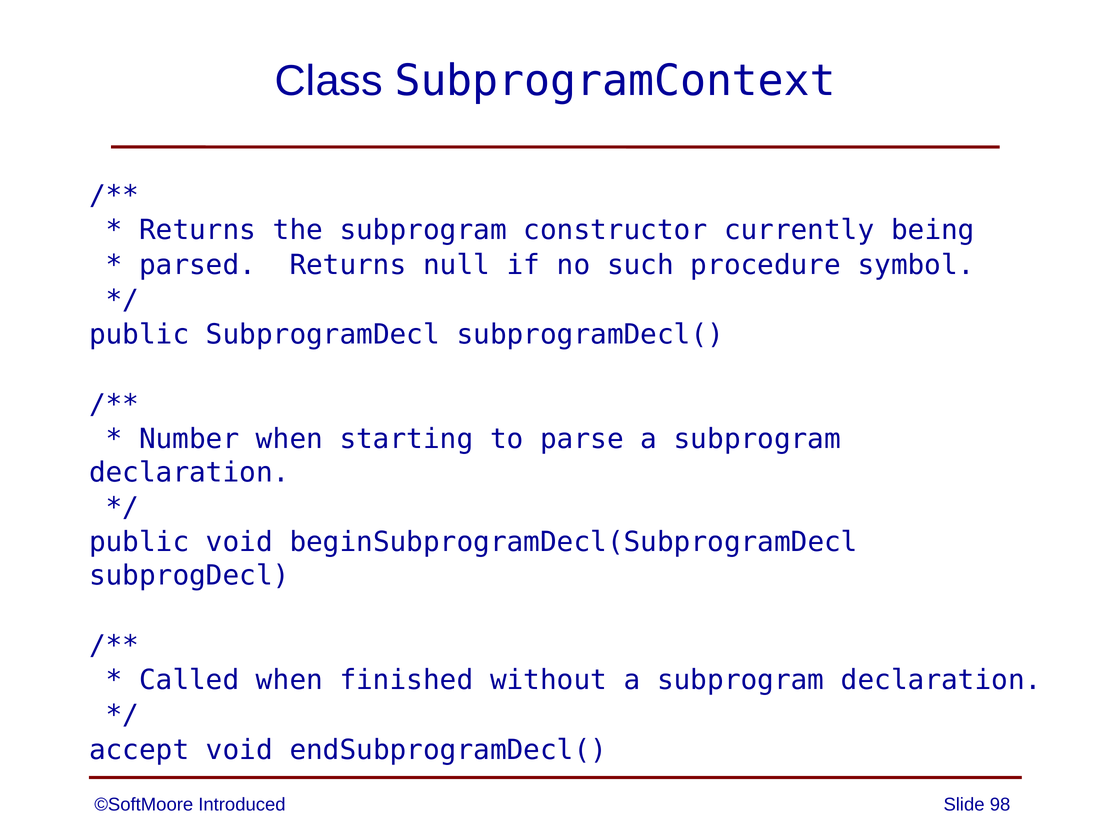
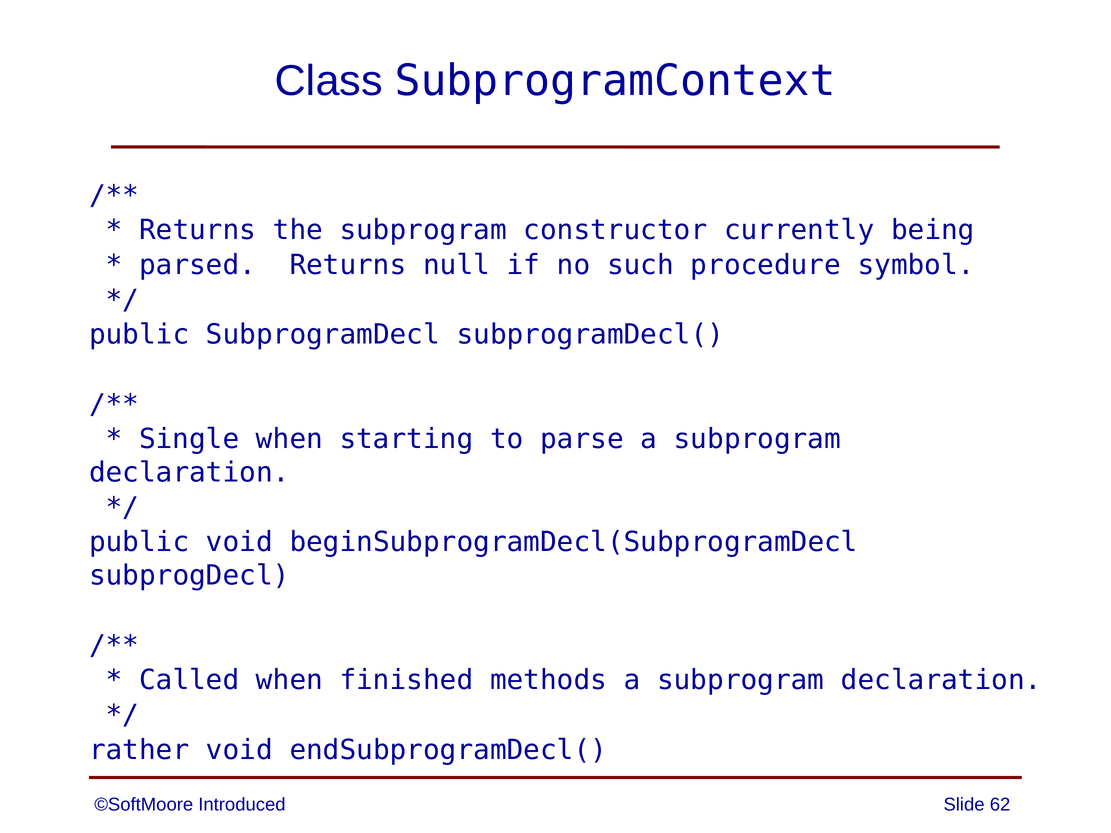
Number: Number -> Single
without: without -> methods
accept: accept -> rather
98: 98 -> 62
